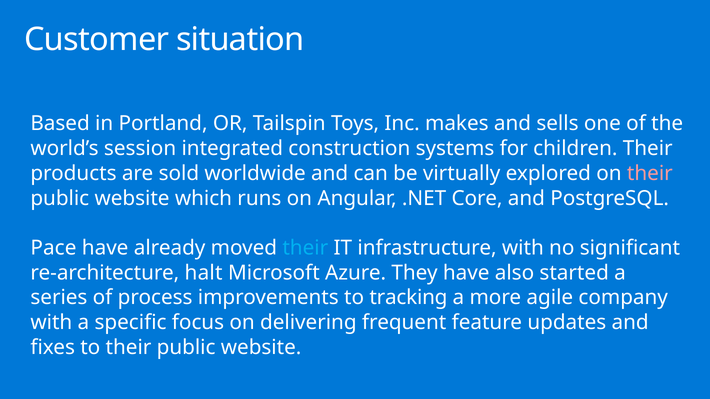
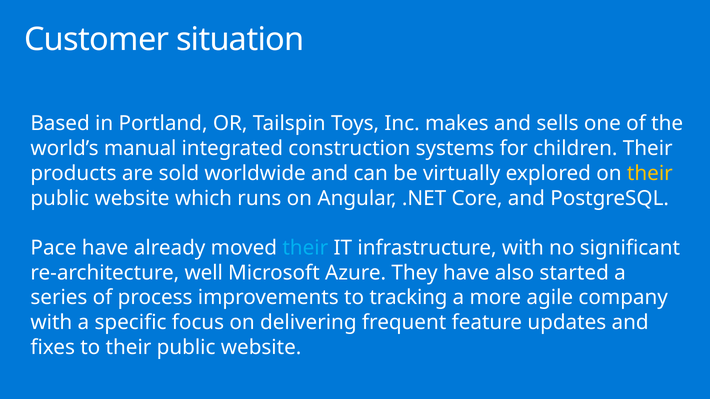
session: session -> manual
their at (650, 174) colour: pink -> yellow
halt: halt -> well
